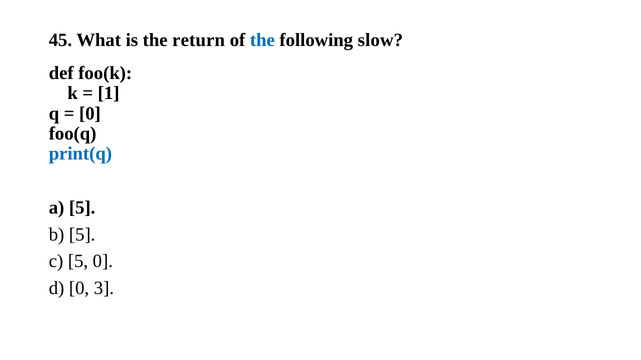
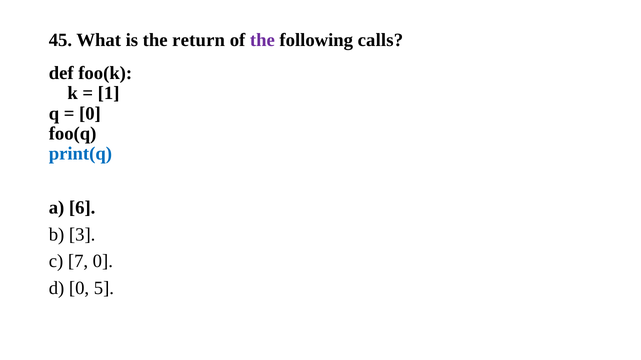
the at (262, 40) colour: blue -> purple
slow: slow -> calls
a 5: 5 -> 6
b 5: 5 -> 3
c 5: 5 -> 7
3: 3 -> 5
